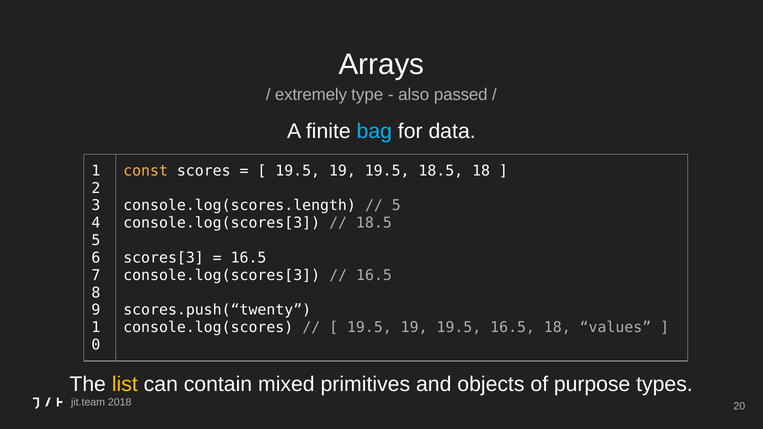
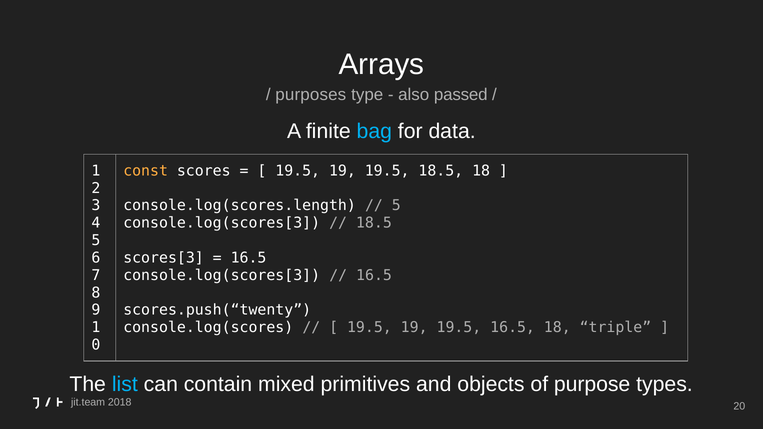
extremely: extremely -> purposes
values: values -> triple
list colour: yellow -> light blue
